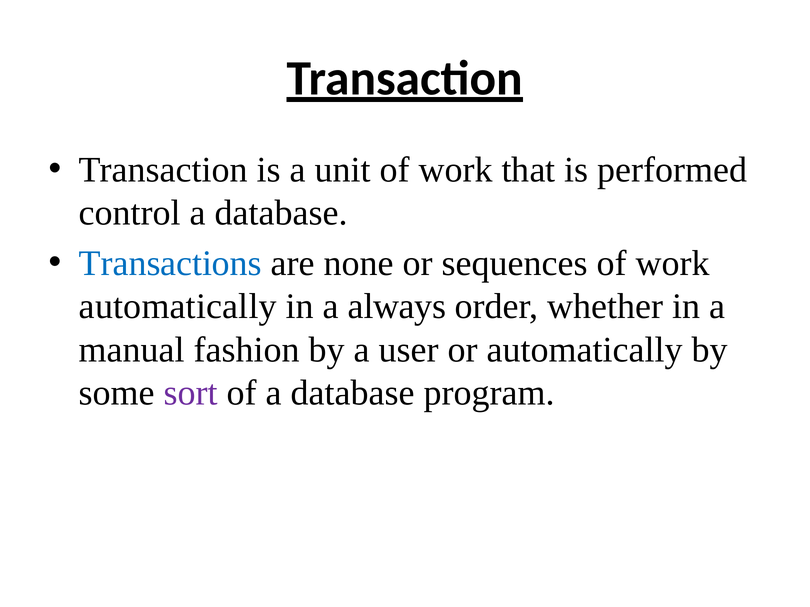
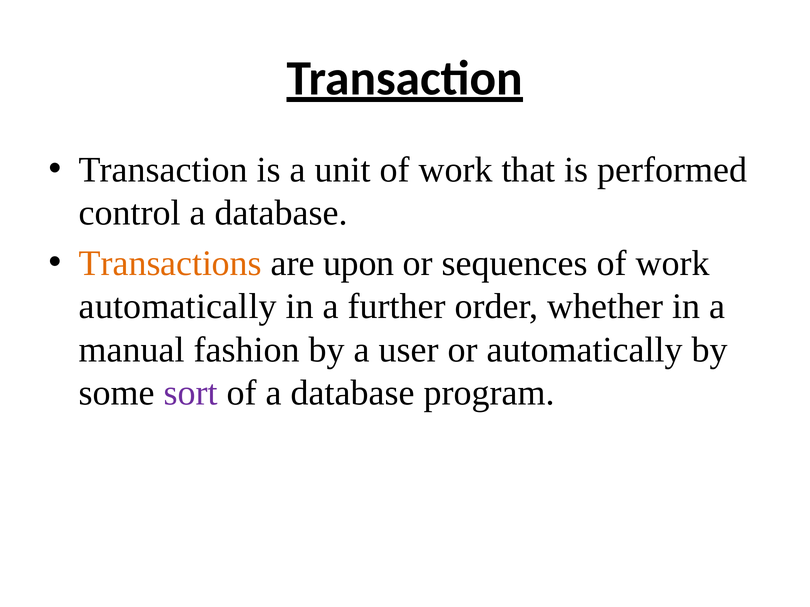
Transactions colour: blue -> orange
none: none -> upon
always: always -> further
